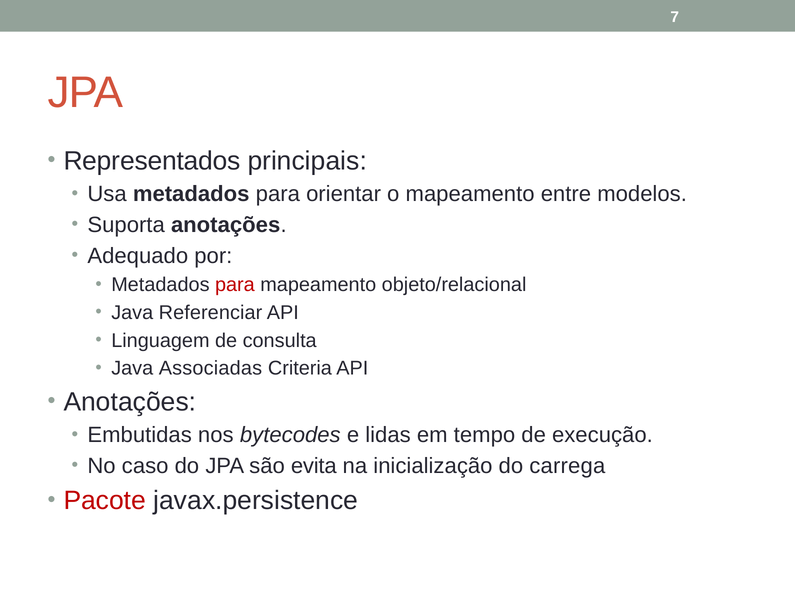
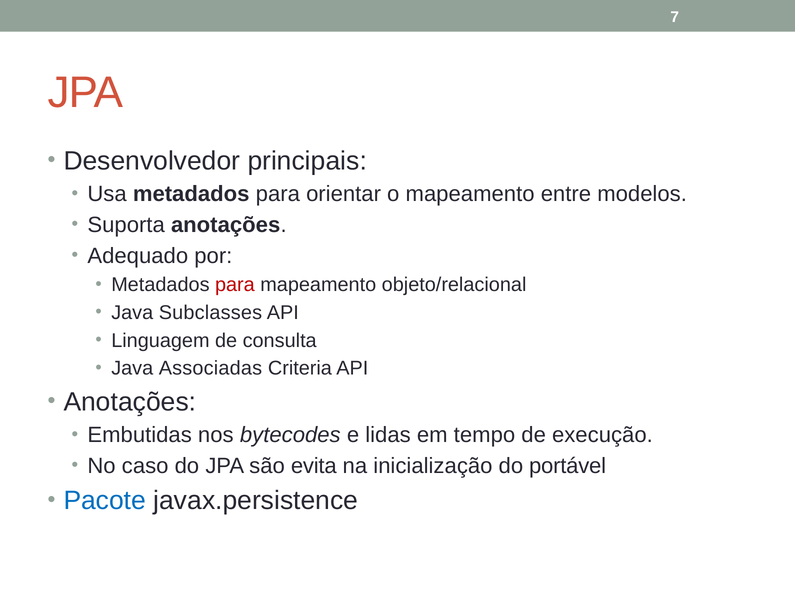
Representados: Representados -> Desenvolvedor
Referenciar: Referenciar -> Subclasses
carrega: carrega -> portável
Pacote colour: red -> blue
